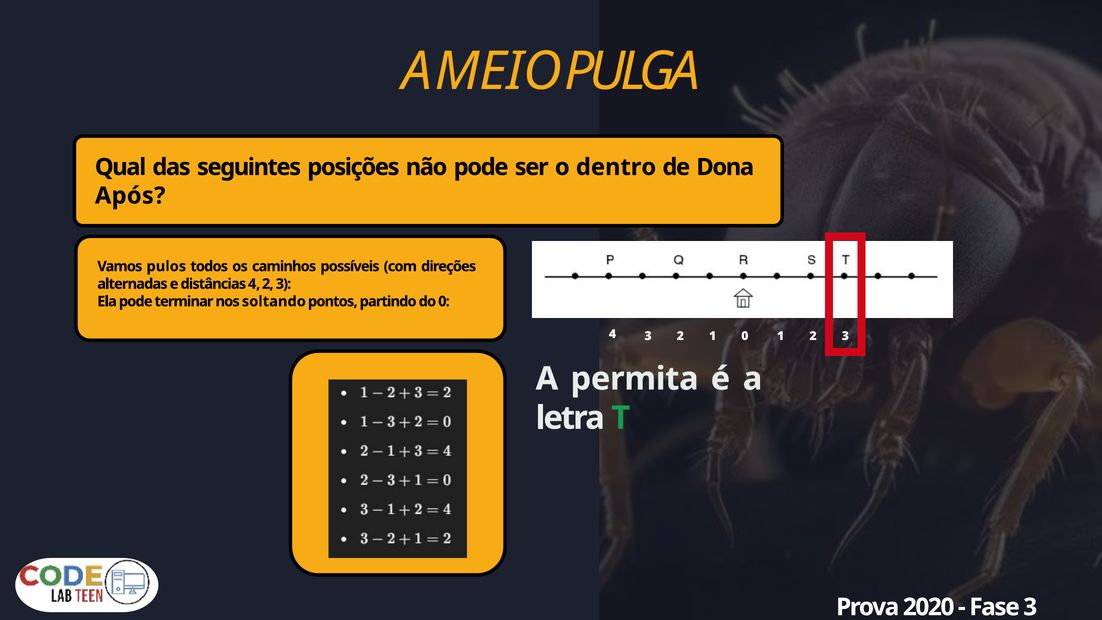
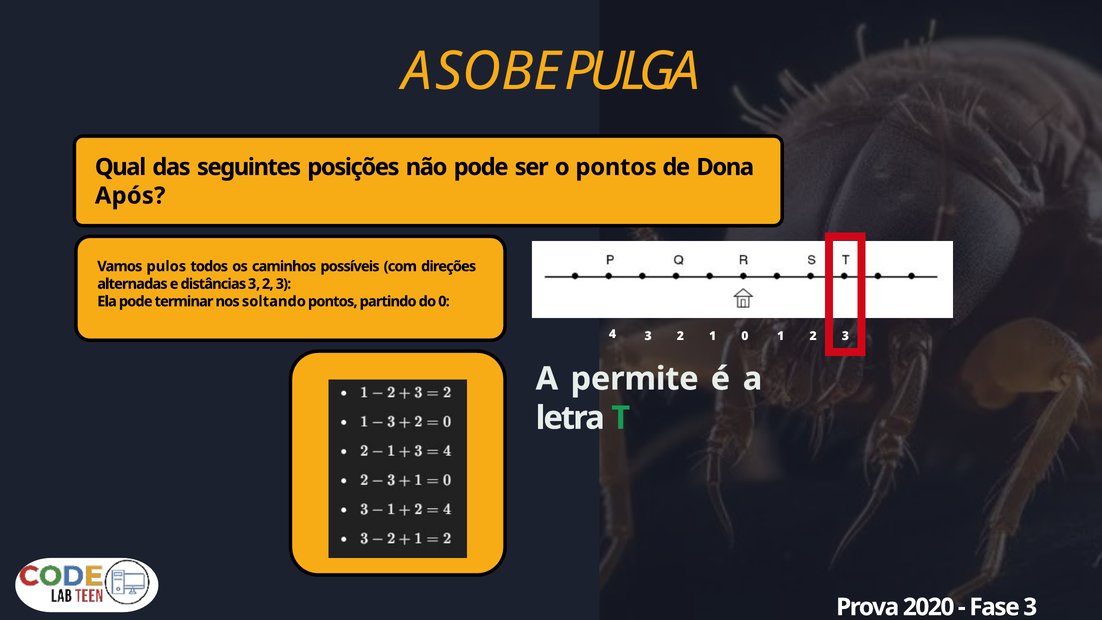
MEIO: MEIO -> SOBE
o dentro: dentro -> pontos
distâncias 4: 4 -> 3
permita: permita -> permite
